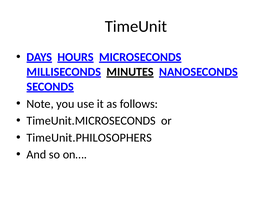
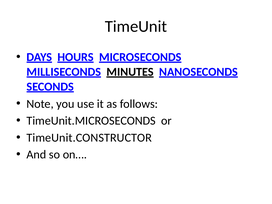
TimeUnit.PHILOSOPHERS: TimeUnit.PHILOSOPHERS -> TimeUnit.CONSTRUCTOR
